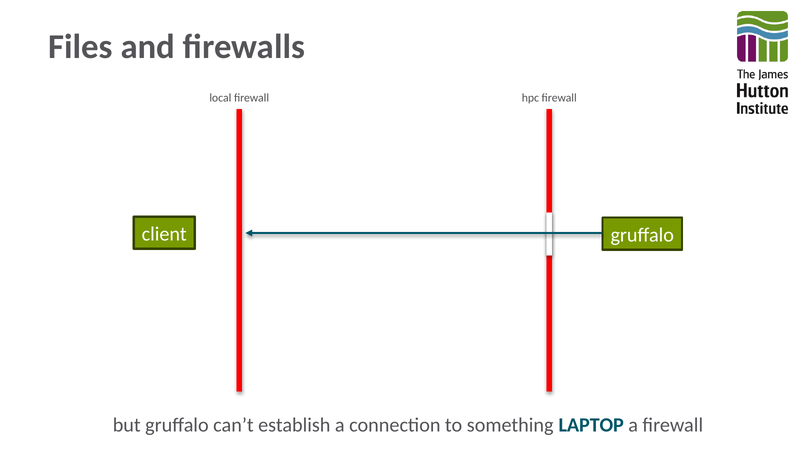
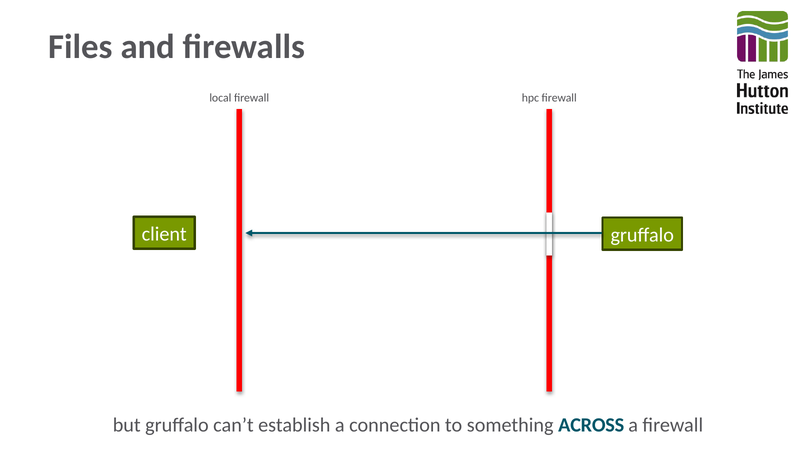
LAPTOP: LAPTOP -> ACROSS
